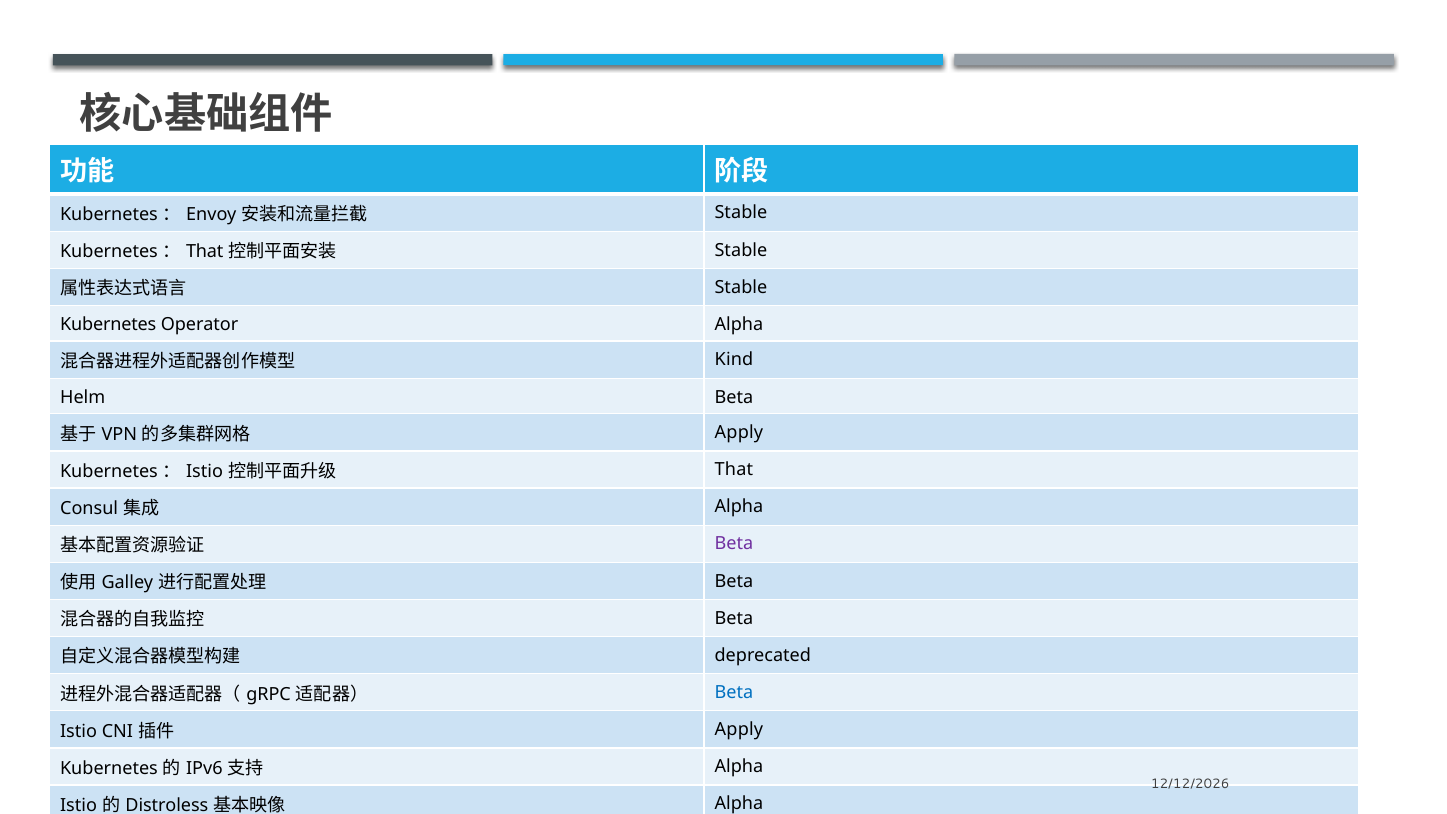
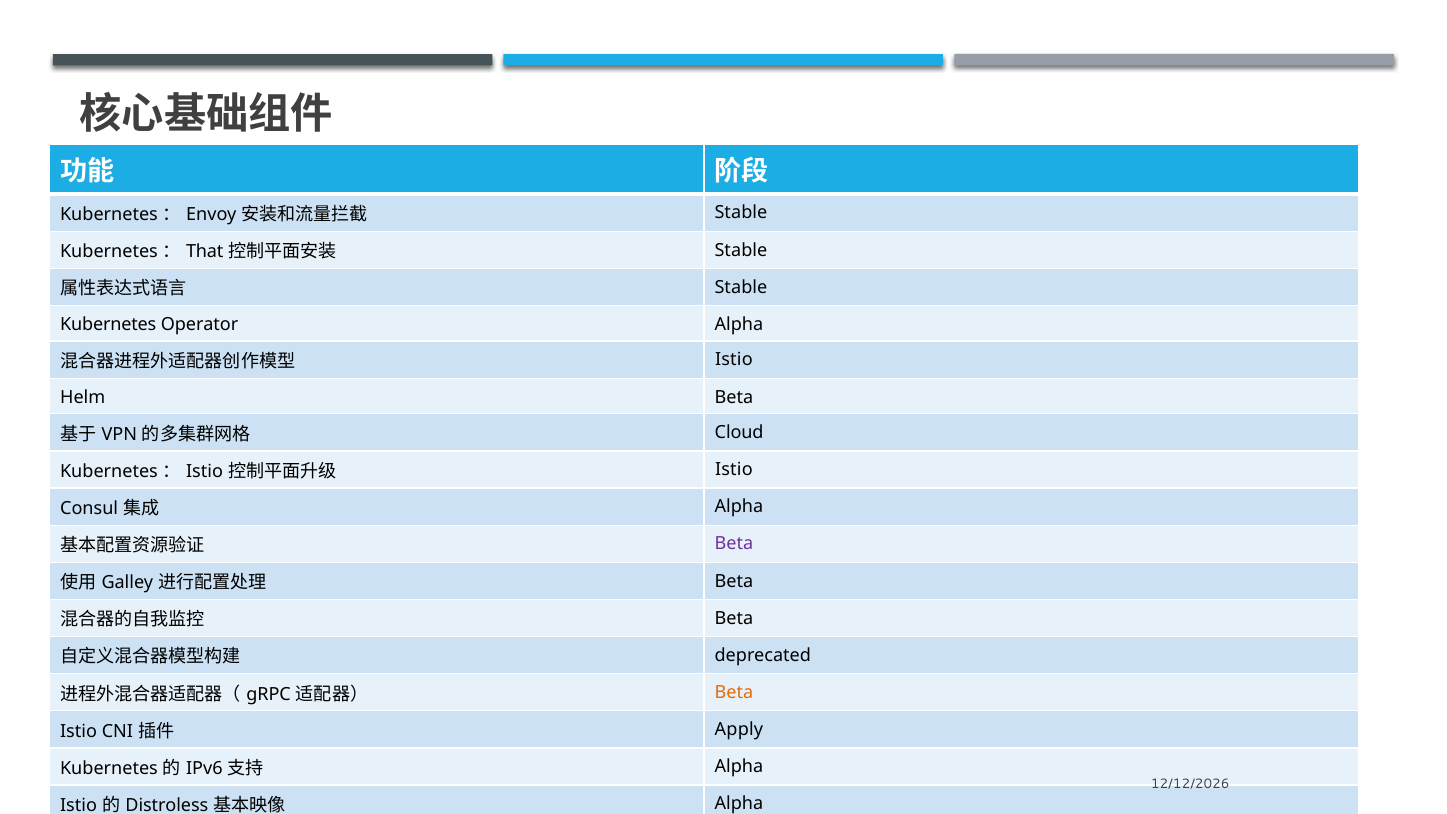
Kind at (734, 360): Kind -> Istio
Apply at (739, 433): Apply -> Cloud
That at (734, 470): That -> Istio
Beta at (734, 692) colour: blue -> orange
